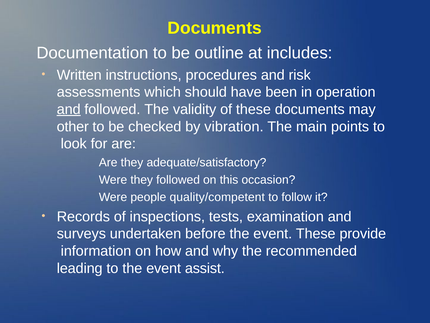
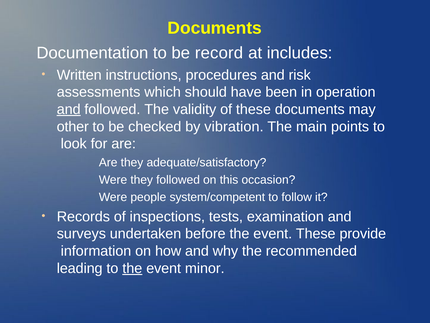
outline: outline -> record
quality/competent: quality/competent -> system/competent
the at (132, 268) underline: none -> present
assist: assist -> minor
